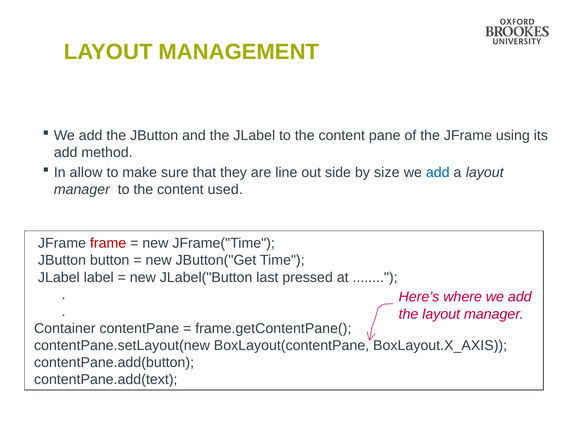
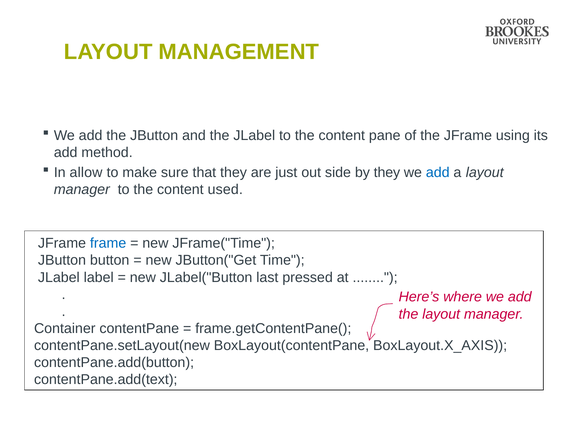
line: line -> just
by size: size -> they
frame colour: red -> blue
